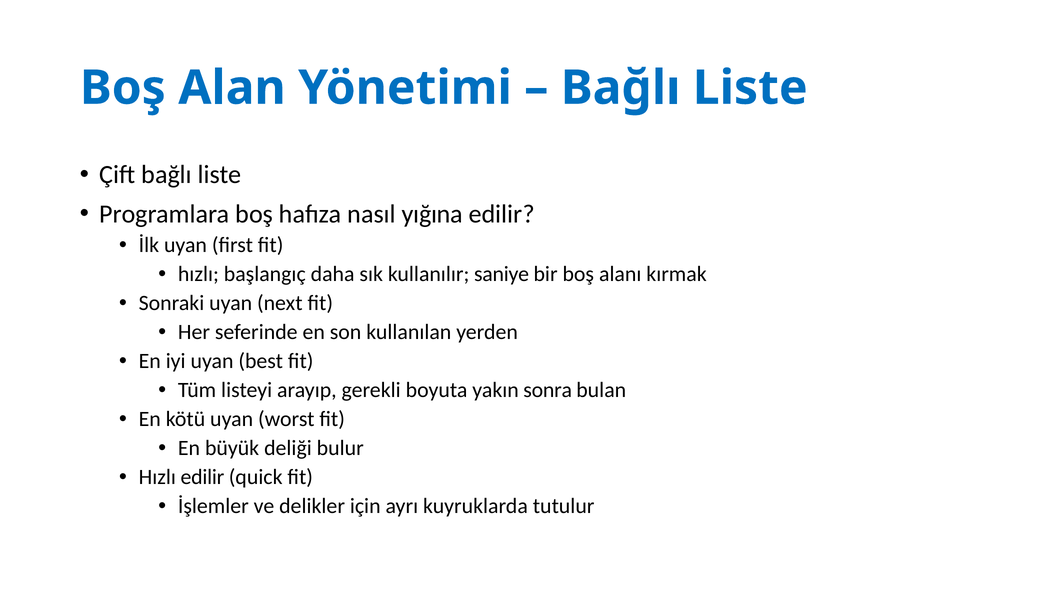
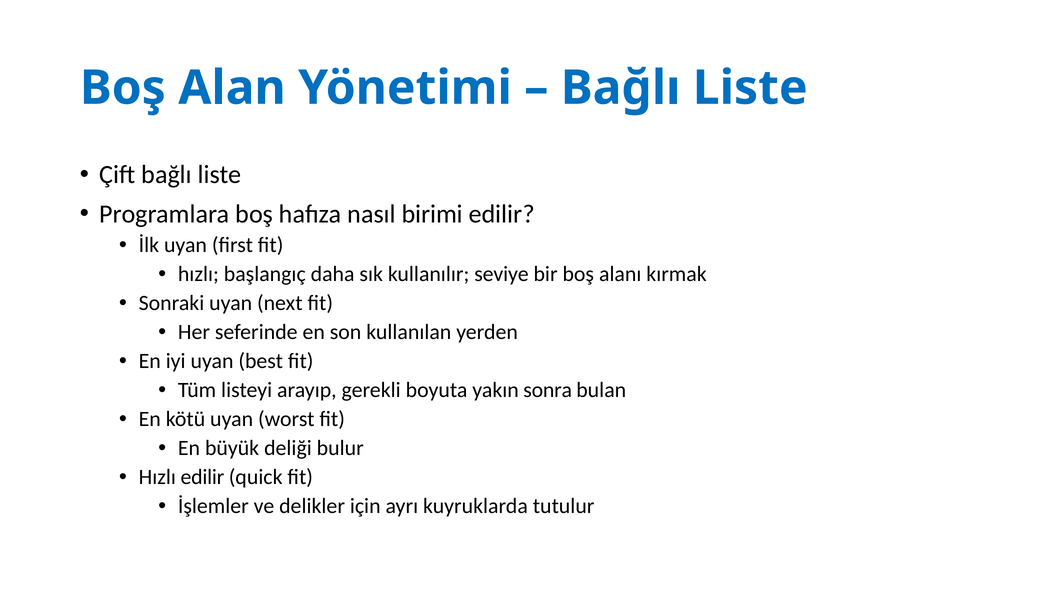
yığına: yığına -> birimi
saniye: saniye -> seviye
